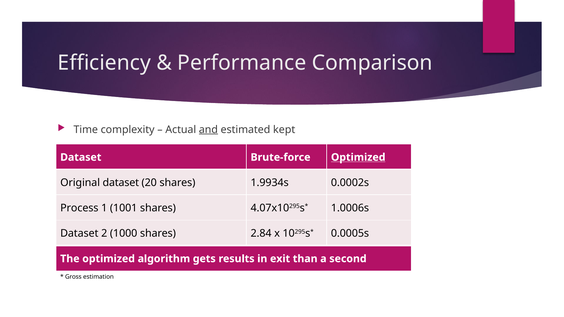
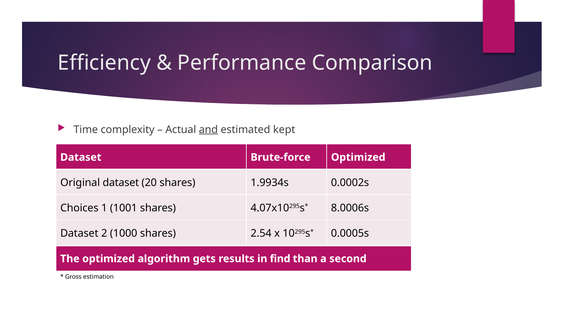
Optimized at (358, 157) underline: present -> none
Process: Process -> Choices
1.0006s: 1.0006s -> 8.0006s
2.84: 2.84 -> 2.54
exit: exit -> find
